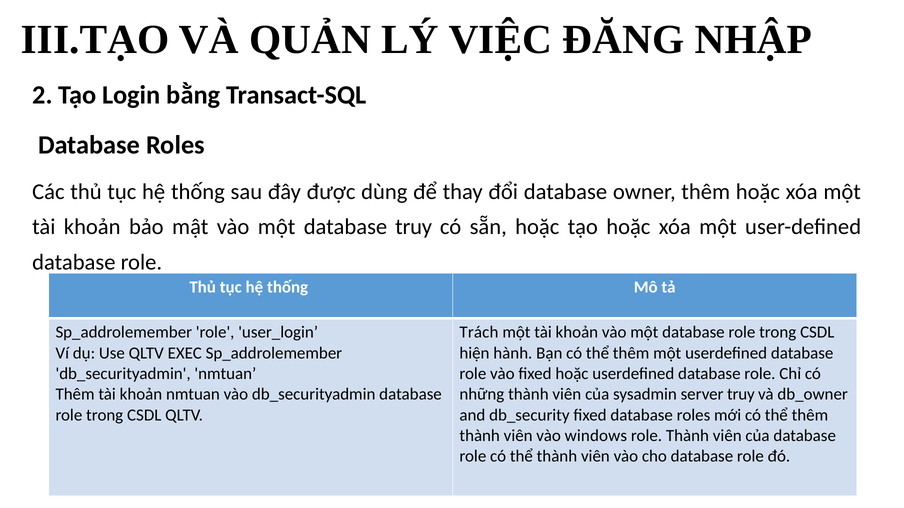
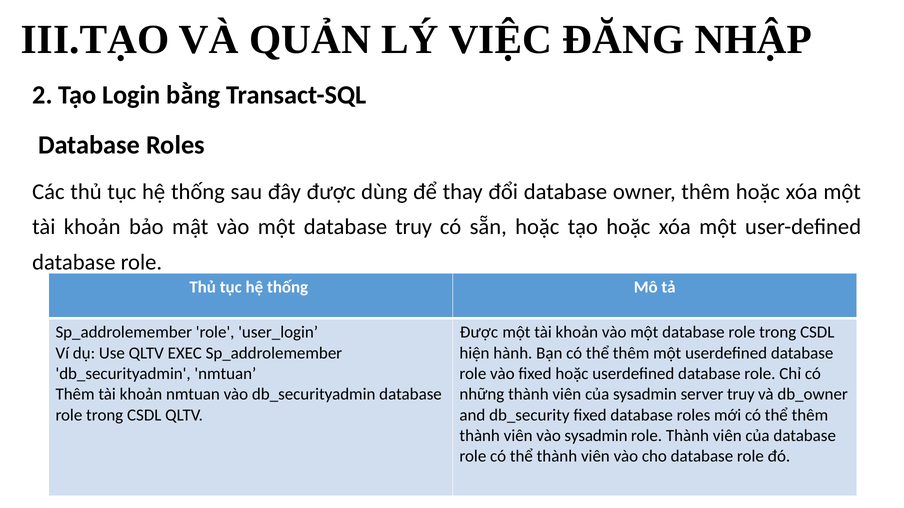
Trách at (479, 333): Trách -> Được
vào windows: windows -> sysadmin
